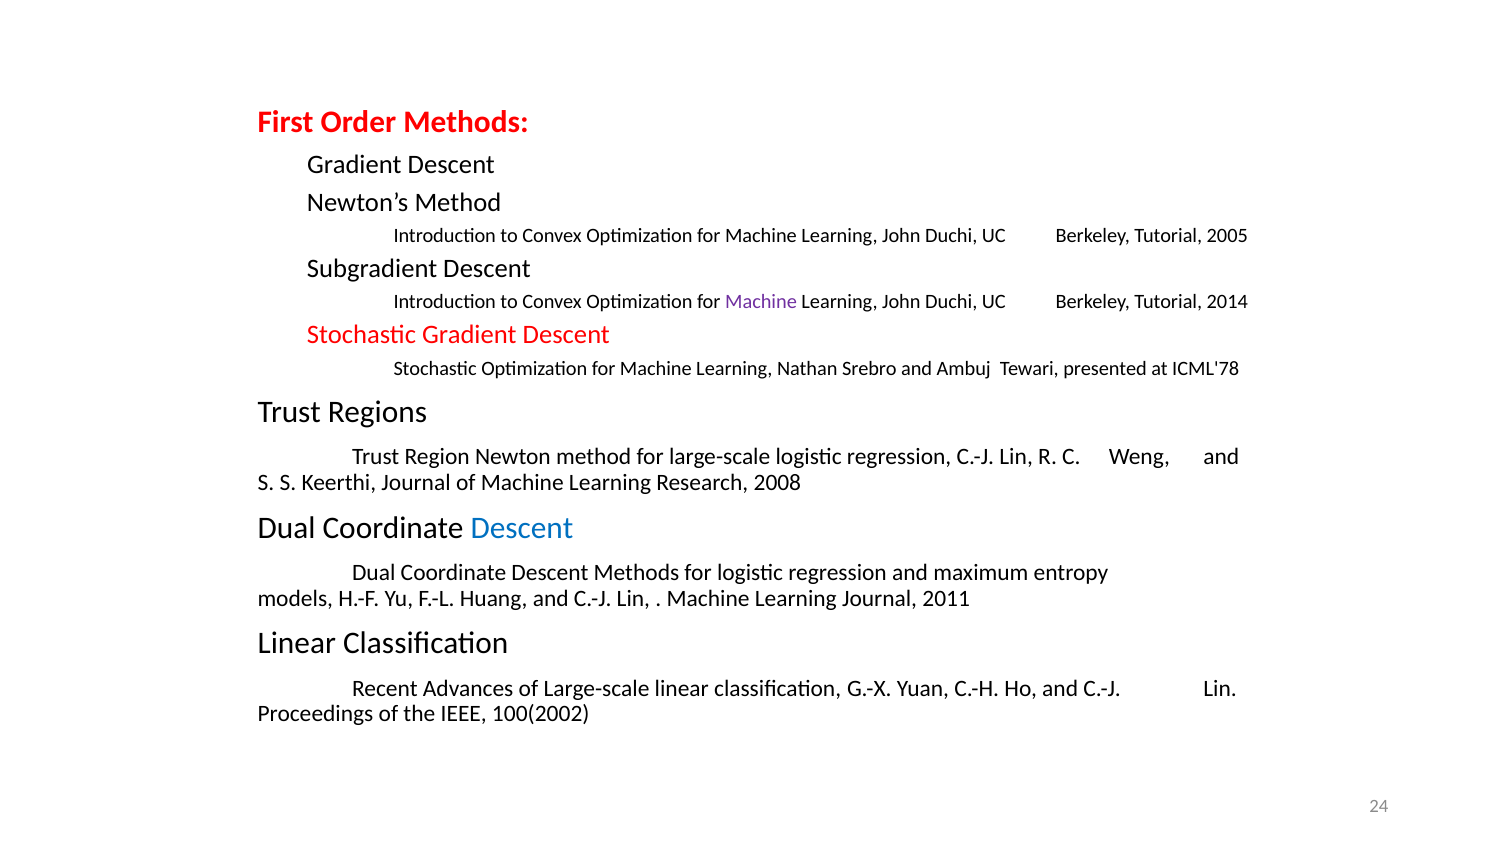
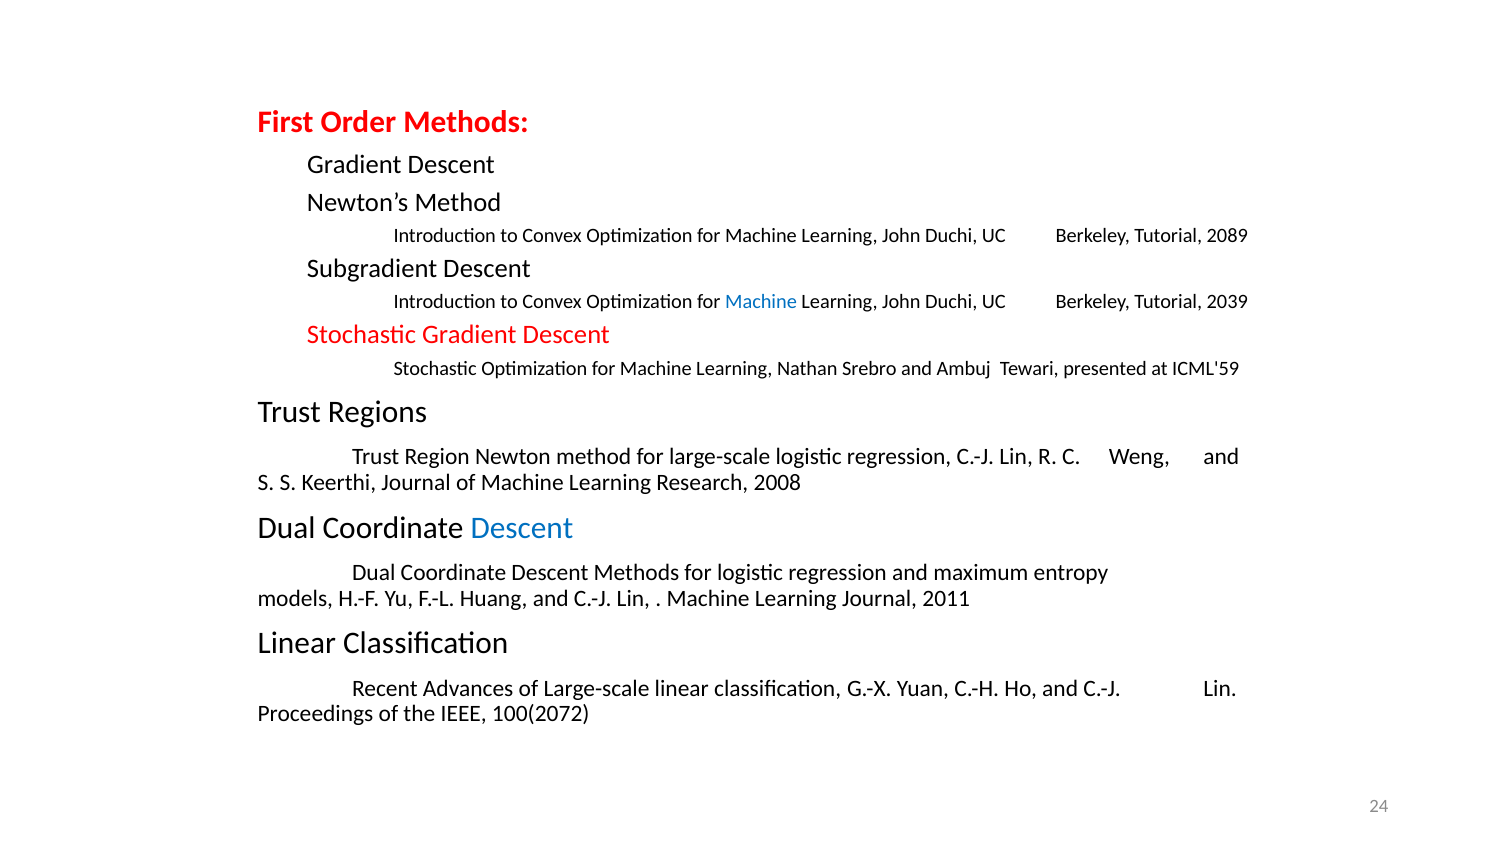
2005: 2005 -> 2089
Machine at (761, 302) colour: purple -> blue
2014: 2014 -> 2039
ICML'78: ICML'78 -> ICML'59
100(2002: 100(2002 -> 100(2072
